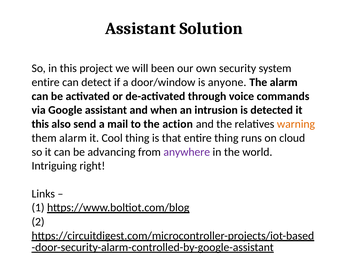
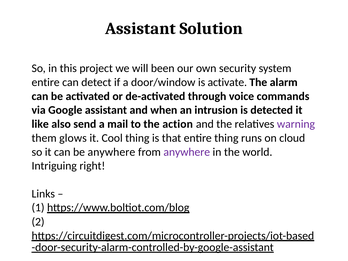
anyone: anyone -> activate
this at (40, 124): this -> like
warning colour: orange -> purple
them alarm: alarm -> glows
be advancing: advancing -> anywhere
